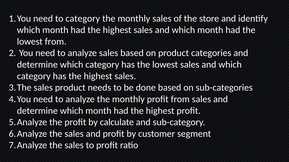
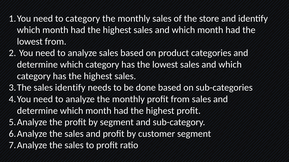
sales product: product -> identify
by calculate: calculate -> segment
